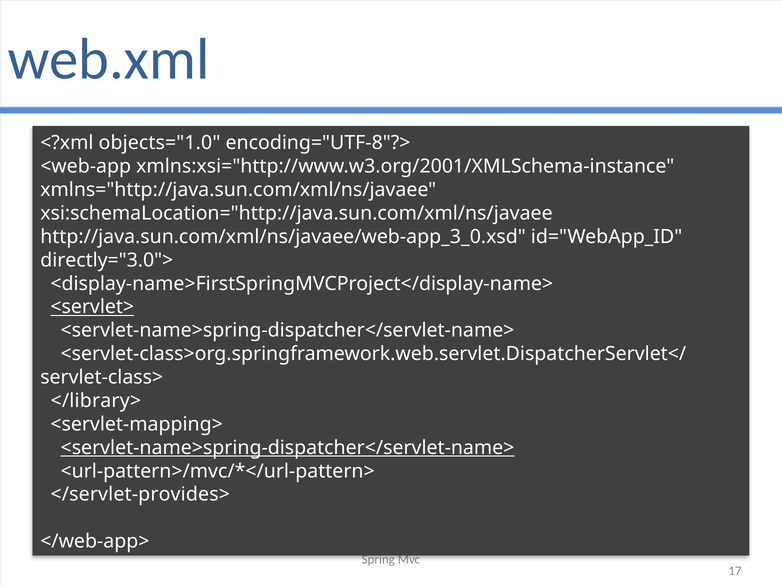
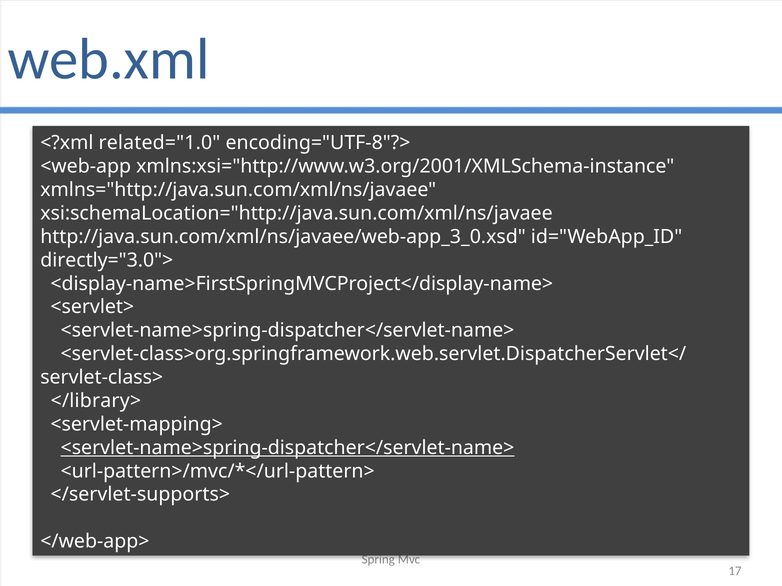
objects="1.0: objects="1.0 -> related="1.0
<servlet> underline: present -> none
</servlet-provides>: </servlet-provides> -> </servlet-supports>
